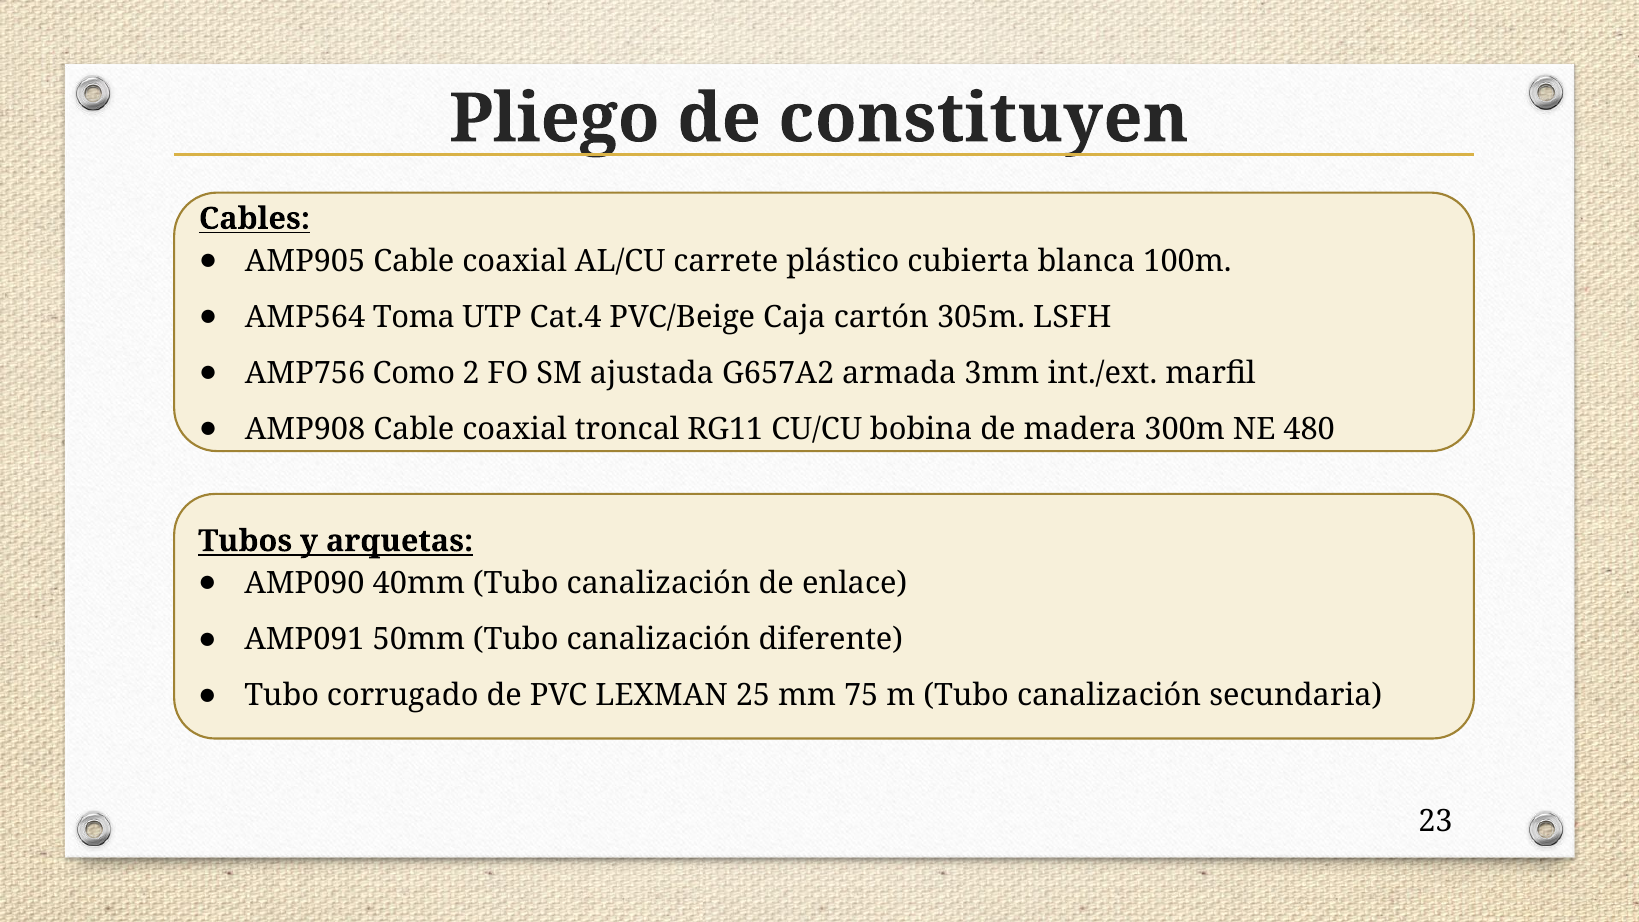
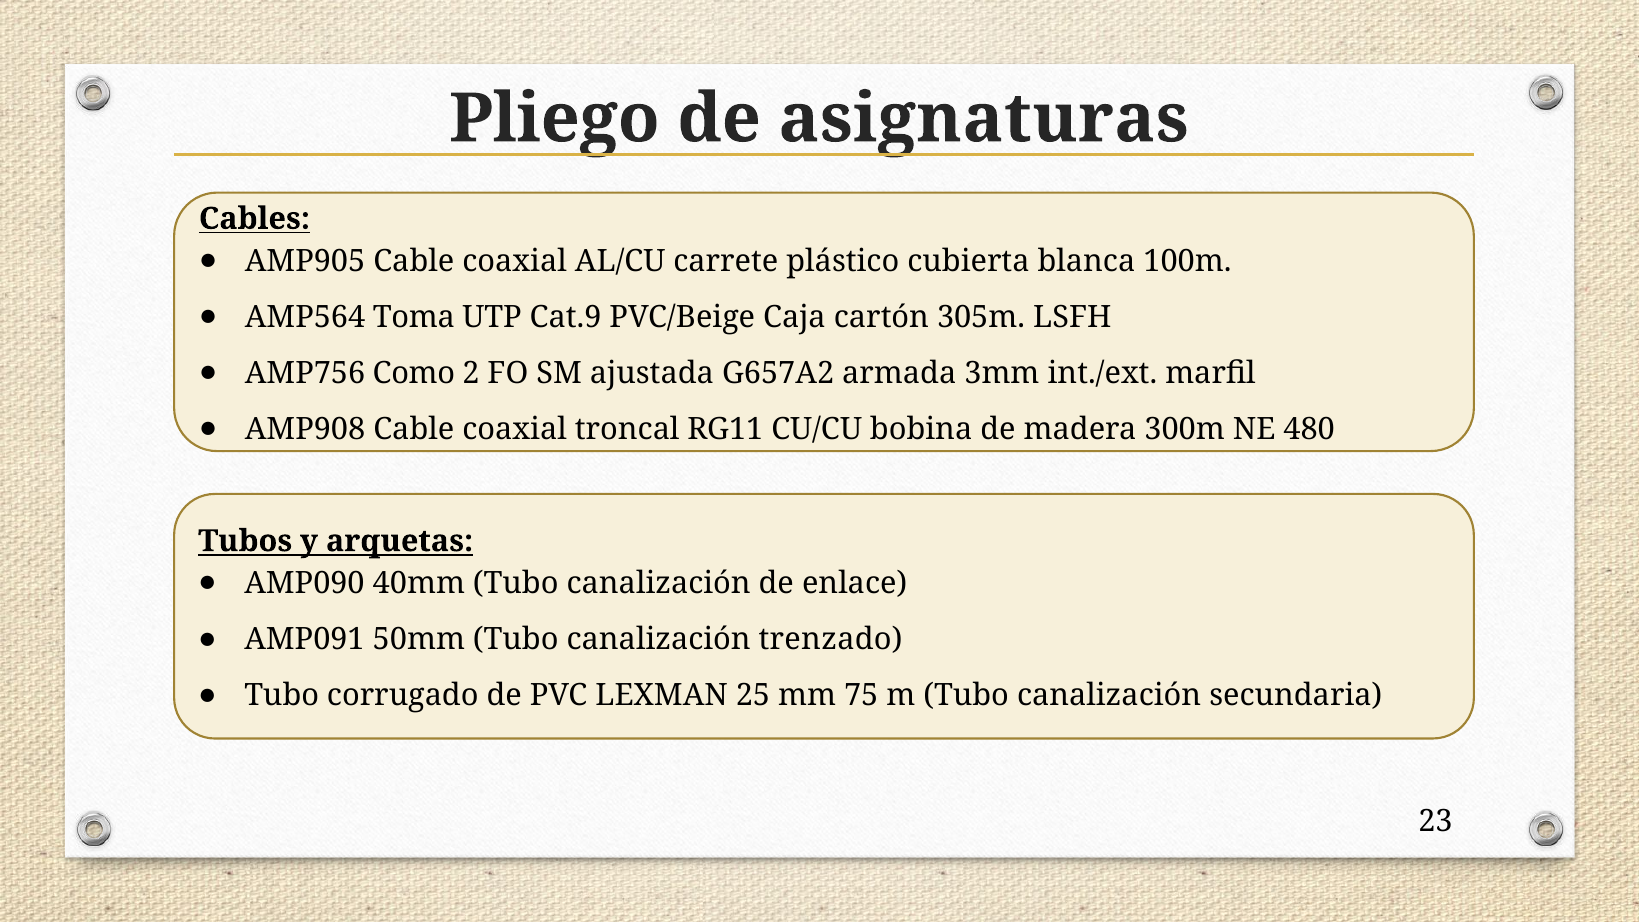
constituyen: constituyen -> asignaturas
Cat.4: Cat.4 -> Cat.9
diferente: diferente -> trenzado
